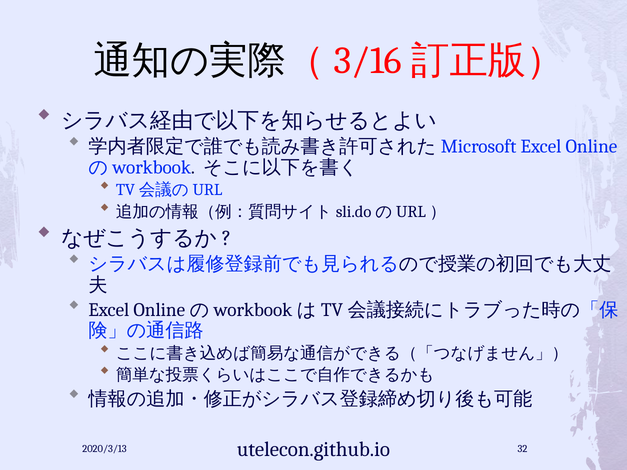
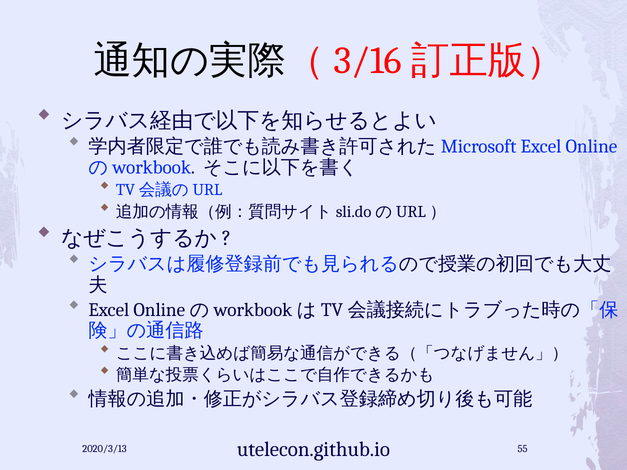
32: 32 -> 55
